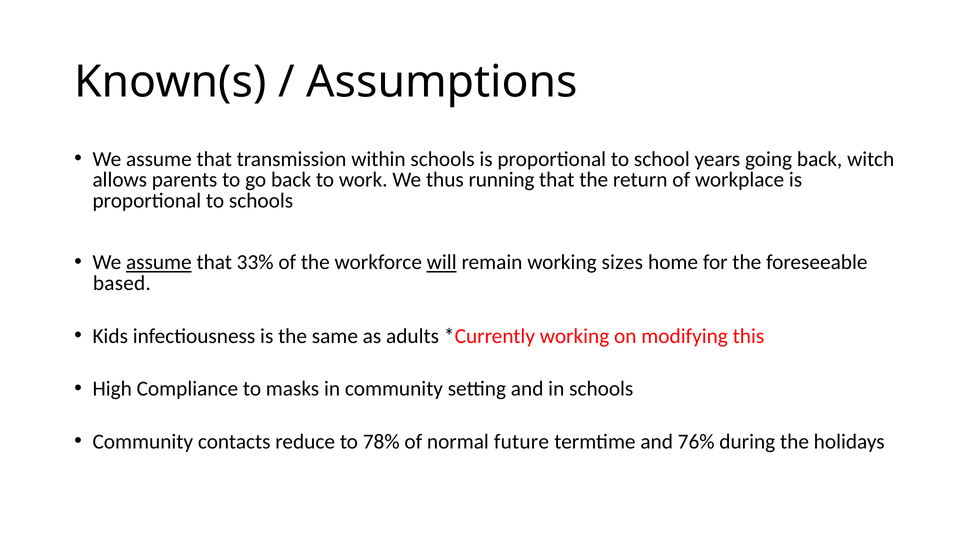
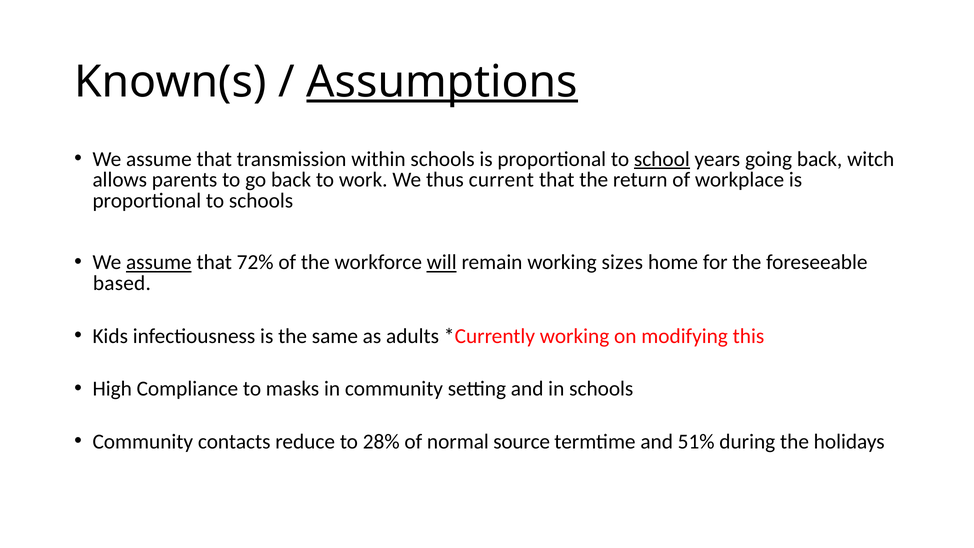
Assumptions underline: none -> present
school underline: none -> present
running: running -> current
33%: 33% -> 72%
78%: 78% -> 28%
future: future -> source
76%: 76% -> 51%
